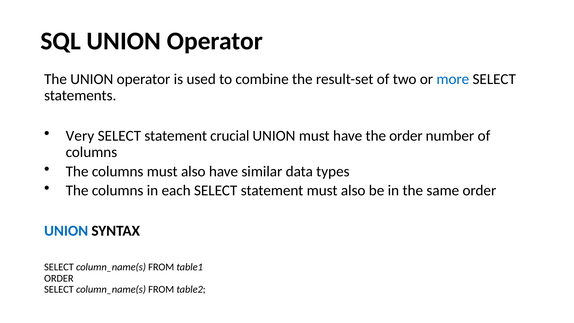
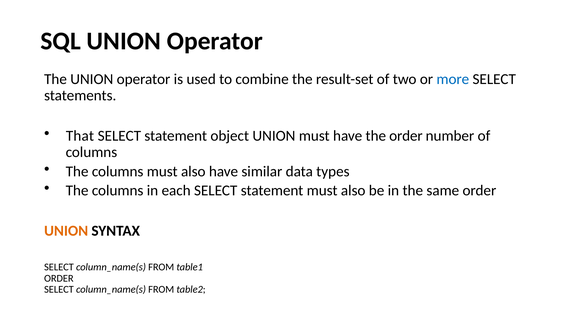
Very: Very -> That
crucial: crucial -> object
UNION at (66, 231) colour: blue -> orange
